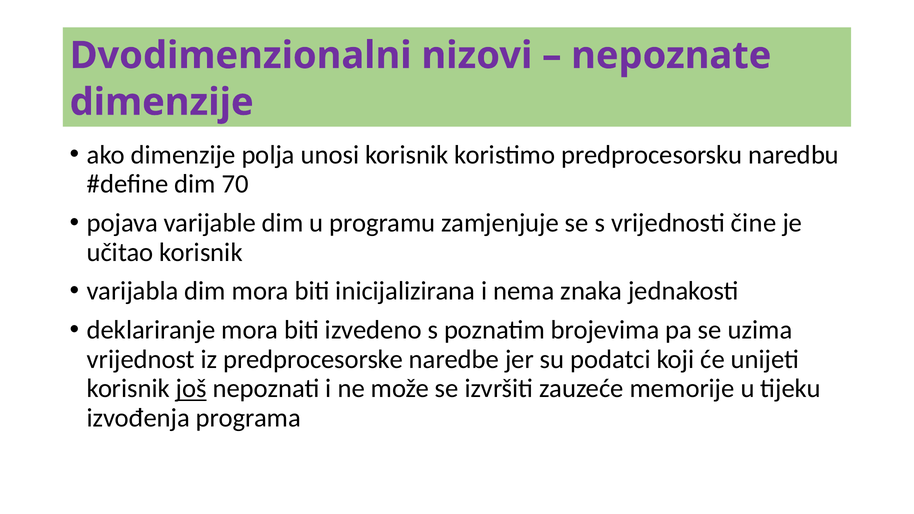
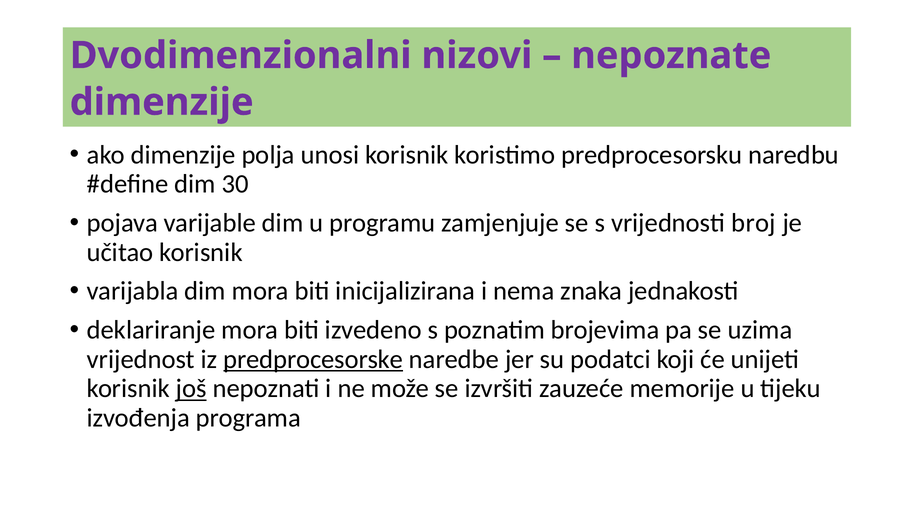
70: 70 -> 30
čine: čine -> broj
predprocesorske underline: none -> present
